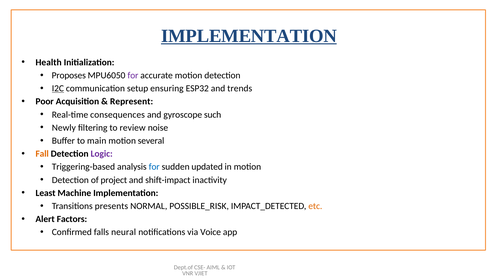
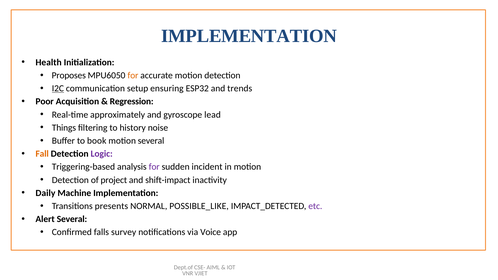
IMPLEMENTATION at (249, 36) underline: present -> none
for at (133, 75) colour: purple -> orange
Represent: Represent -> Regression
consequences: consequences -> approximately
such: such -> lead
Newly: Newly -> Things
review: review -> history
main: main -> book
for at (154, 167) colour: blue -> purple
updated: updated -> incident
Least: Least -> Daily
POSSIBLE_RISK: POSSIBLE_RISK -> POSSIBLE_LIKE
etc colour: orange -> purple
Alert Factors: Factors -> Several
neural: neural -> survey
